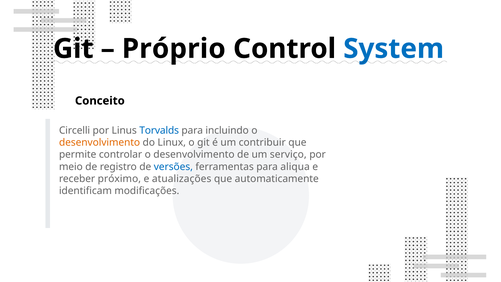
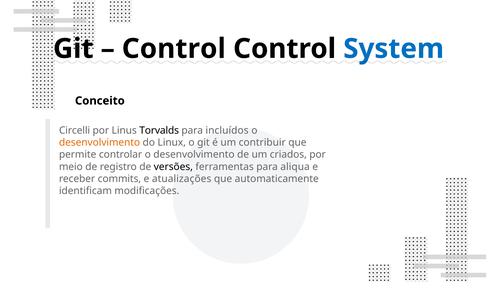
Próprio at (174, 49): Próprio -> Control
Torvalds colour: blue -> black
incluindo: incluindo -> incluídos
serviço: serviço -> criados
versões colour: blue -> black
próximo: próximo -> commits
